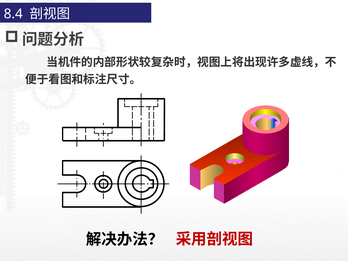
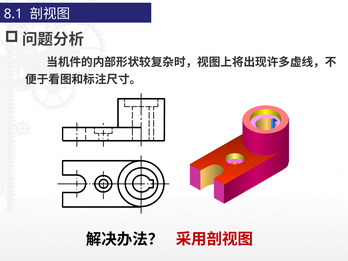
8.4: 8.4 -> 8.1
